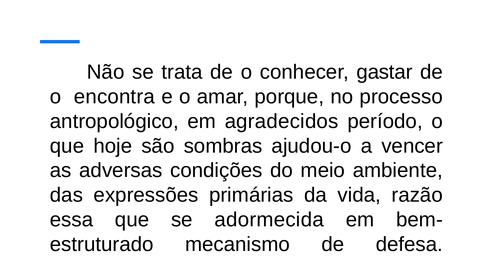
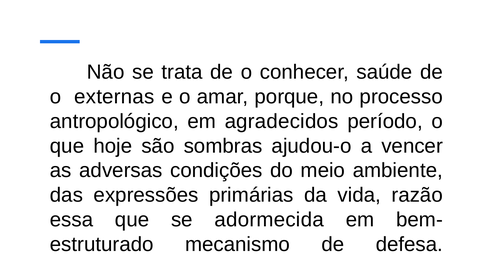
gastar: gastar -> saúde
encontra: encontra -> externas
